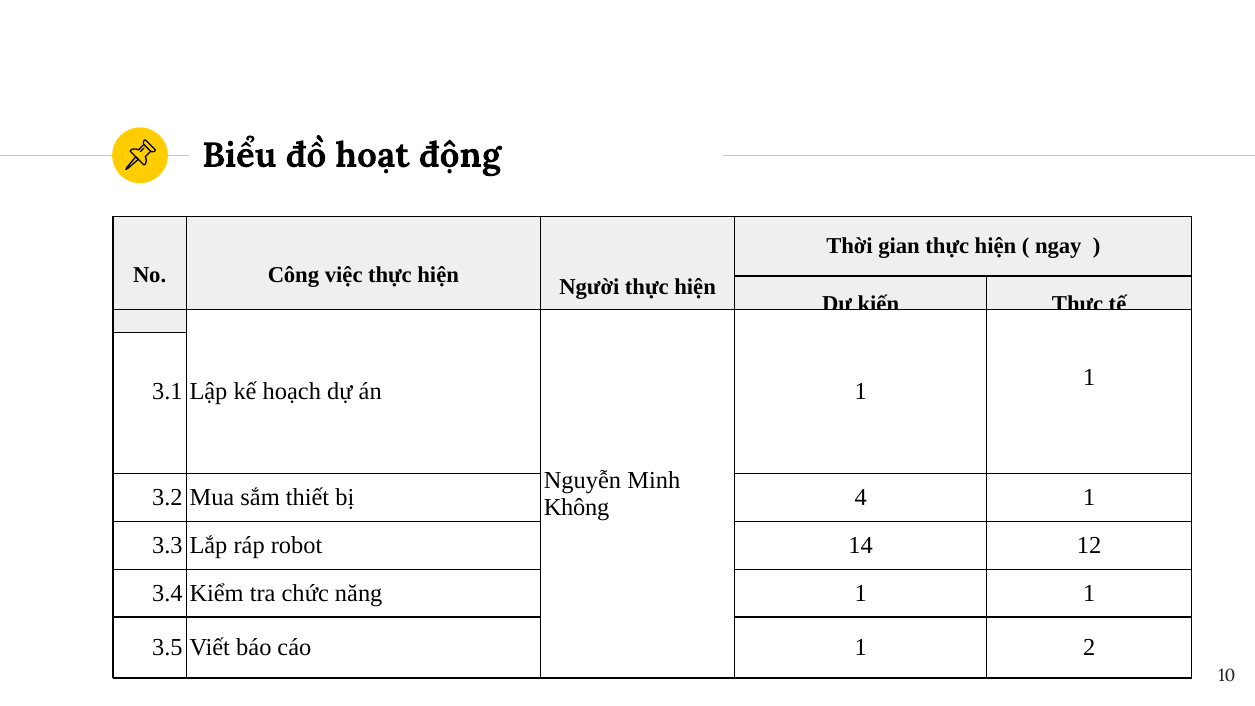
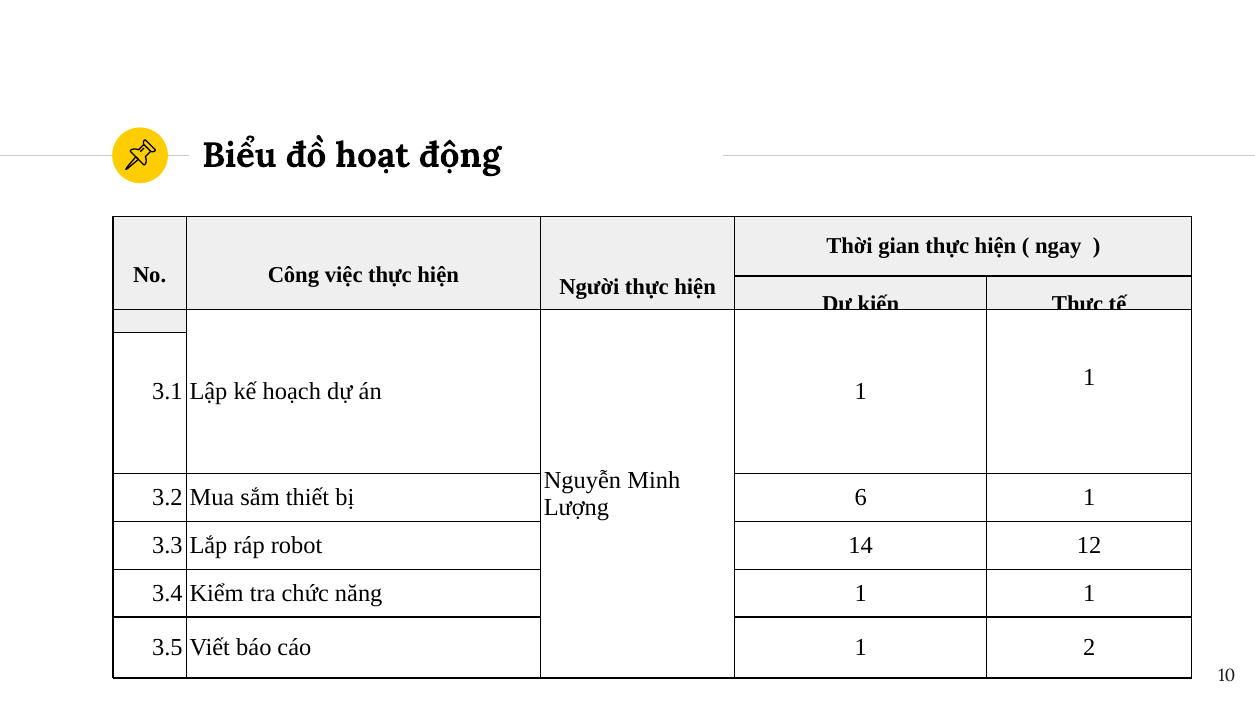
4: 4 -> 6
Không: Không -> Lượng
